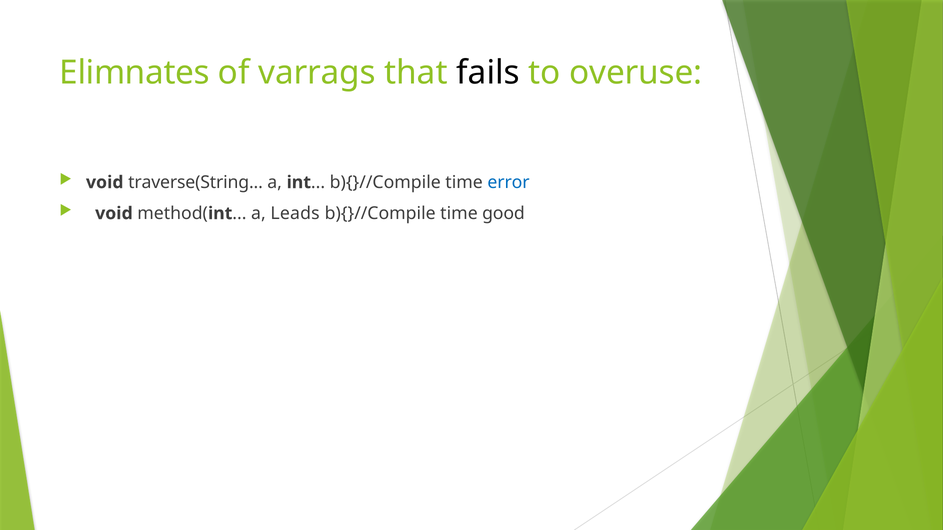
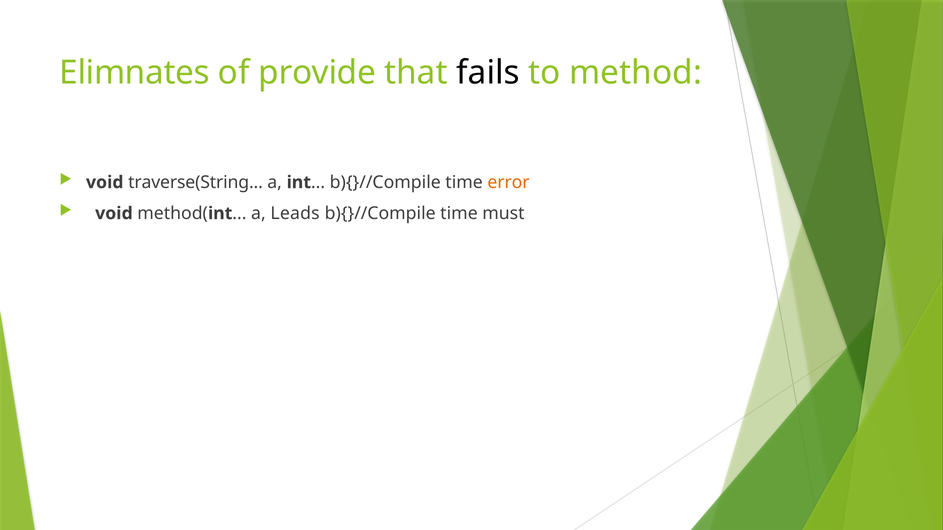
varrags: varrags -> provide
overuse: overuse -> method
error colour: blue -> orange
good: good -> must
